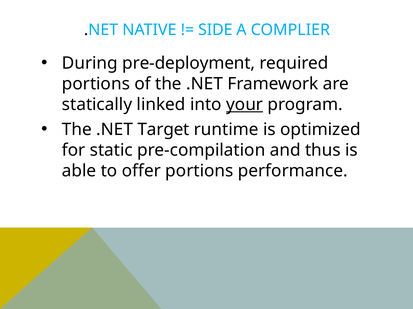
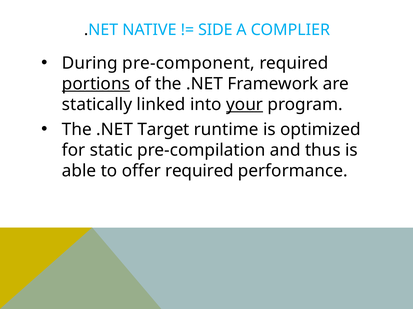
pre-deployment: pre-deployment -> pre-component
portions at (96, 84) underline: none -> present
offer portions: portions -> required
